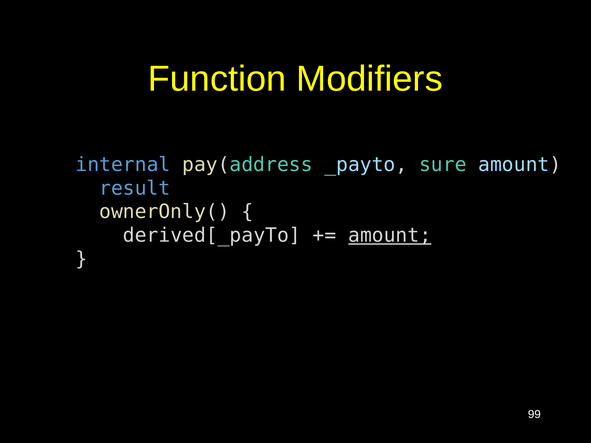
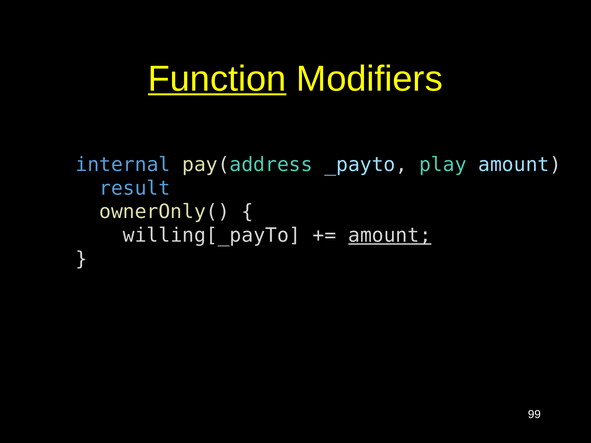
Function underline: none -> present
sure: sure -> play
derived[_payTo: derived[_payTo -> willing[_payTo
